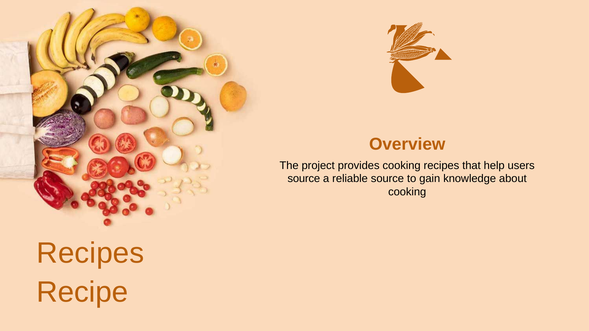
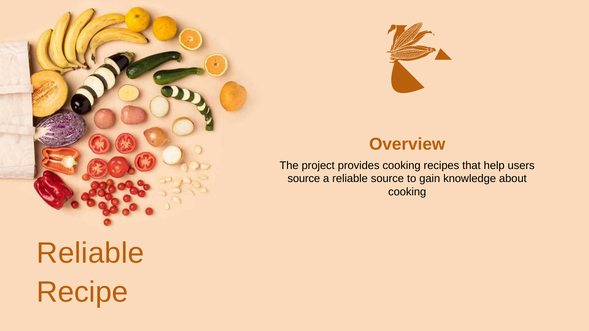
Recipes at (90, 254): Recipes -> Reliable
